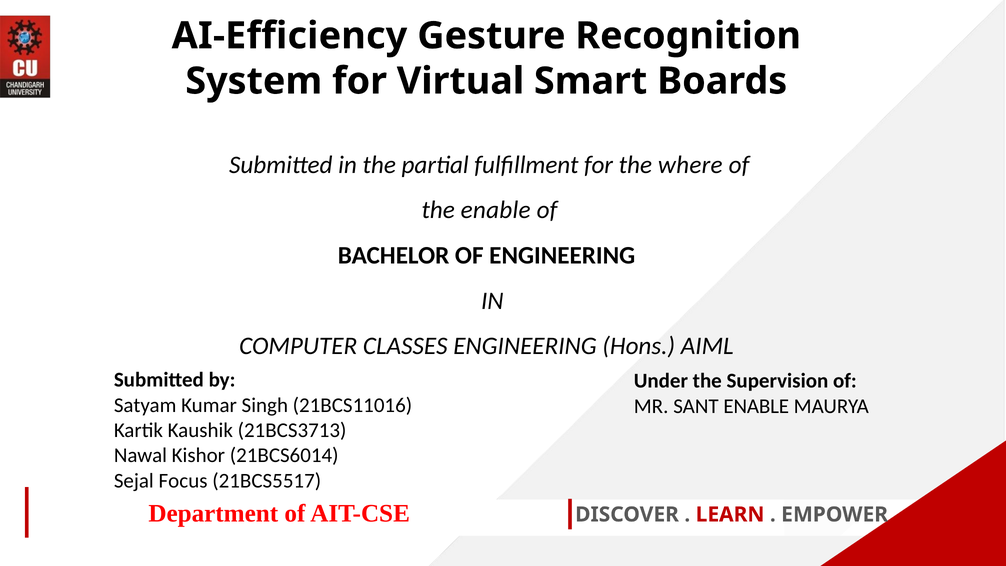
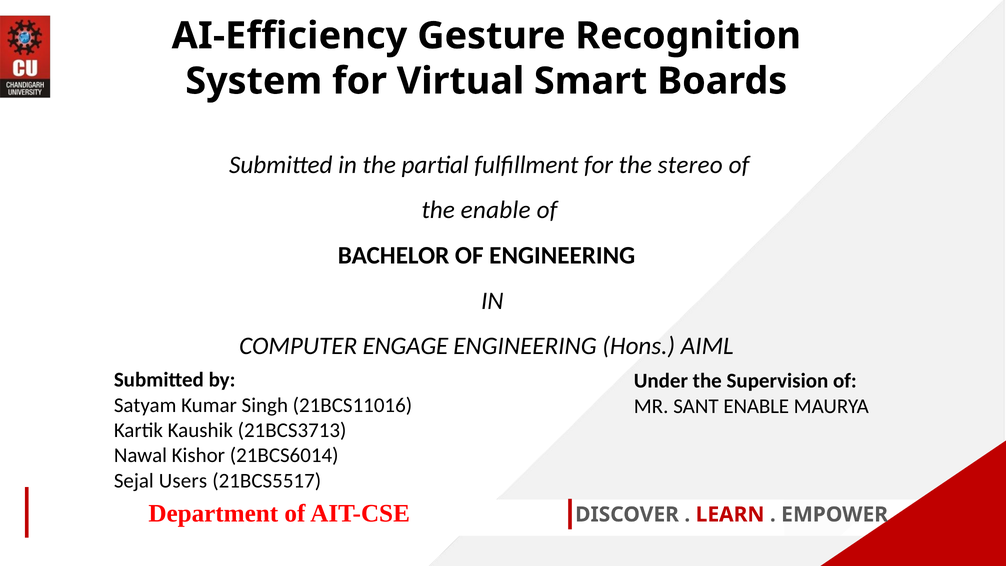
where: where -> stereo
CLASSES: CLASSES -> ENGAGE
Focus: Focus -> Users
